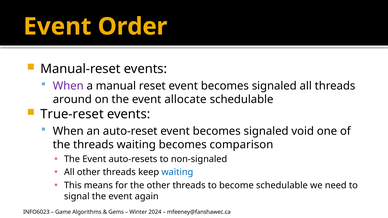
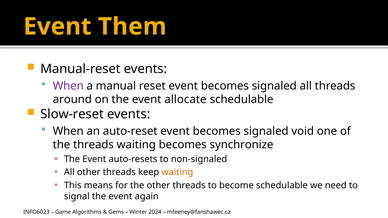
Order: Order -> Them
True-reset: True-reset -> Slow-reset
comparison: comparison -> synchronize
waiting at (177, 172) colour: blue -> orange
